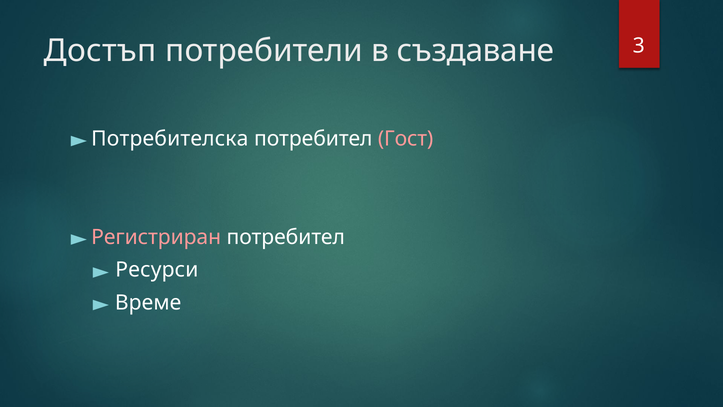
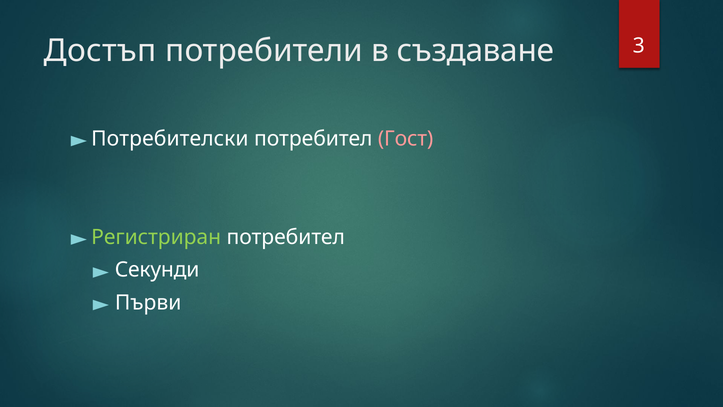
Потребителска: Потребителска -> Потребителски
Регистриран colour: pink -> light green
Ресурси: Ресурси -> Секунди
Време: Време -> Първи
